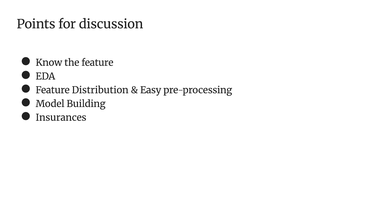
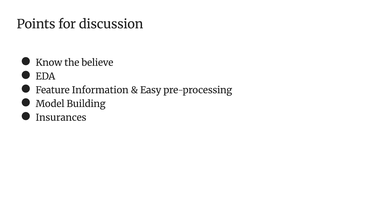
the feature: feature -> believe
Distribution: Distribution -> Information
